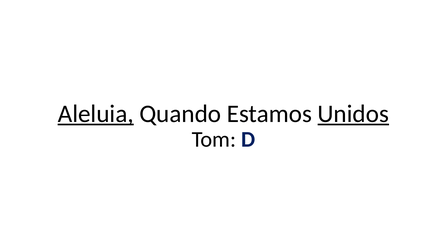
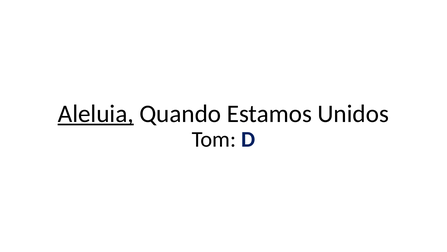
Unidos underline: present -> none
